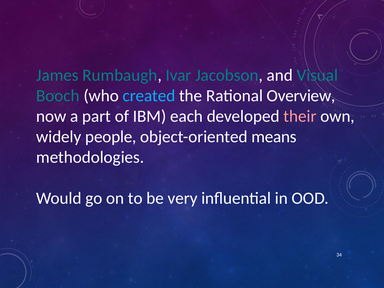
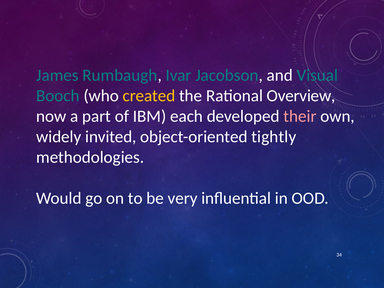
created colour: light blue -> yellow
people: people -> invited
means: means -> tightly
